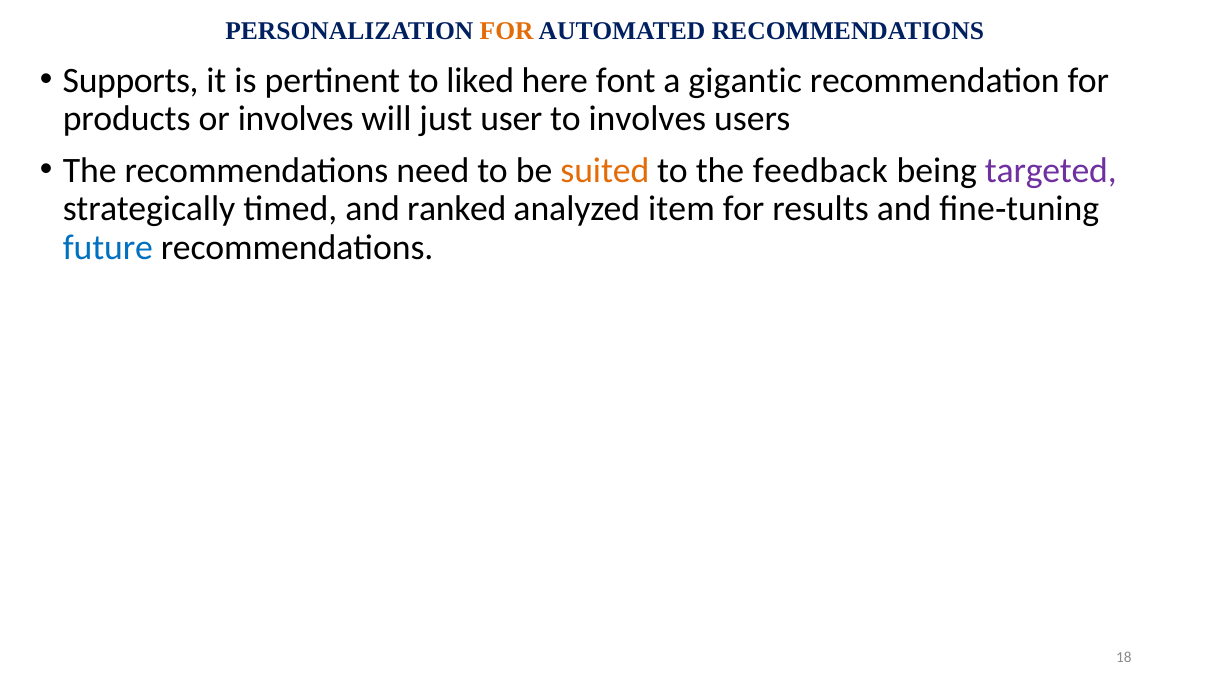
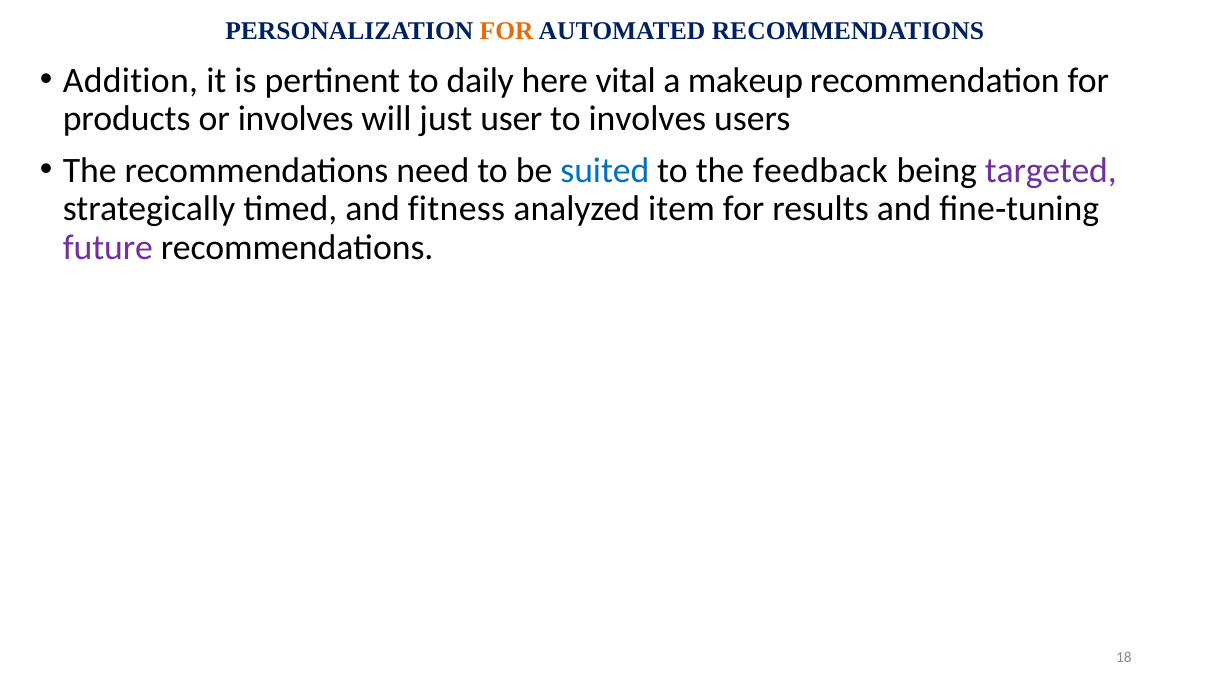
Supports: Supports -> Addition
liked: liked -> daily
font: font -> vital
gigantic: gigantic -> makeup
suited colour: orange -> blue
ranked: ranked -> fitness
future colour: blue -> purple
